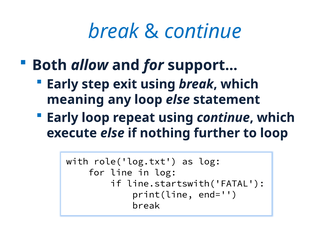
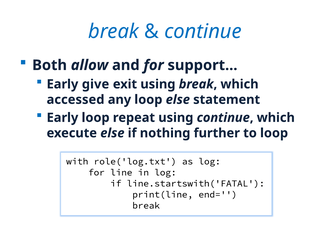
step: step -> give
meaning: meaning -> accessed
